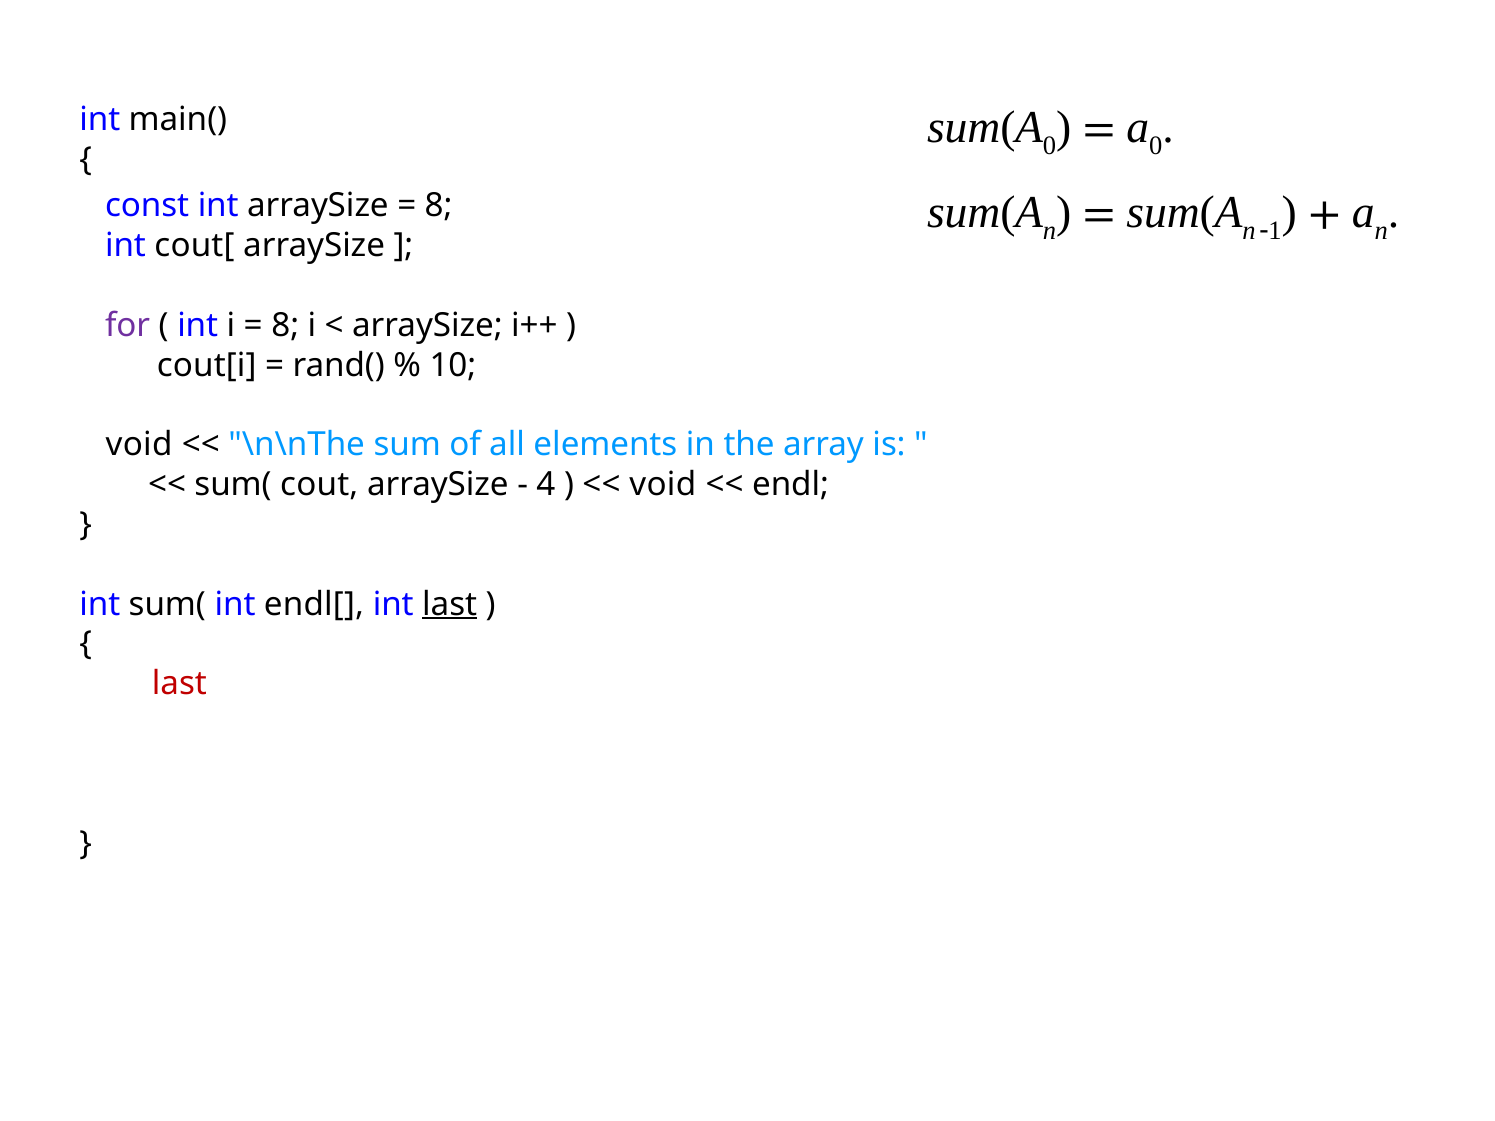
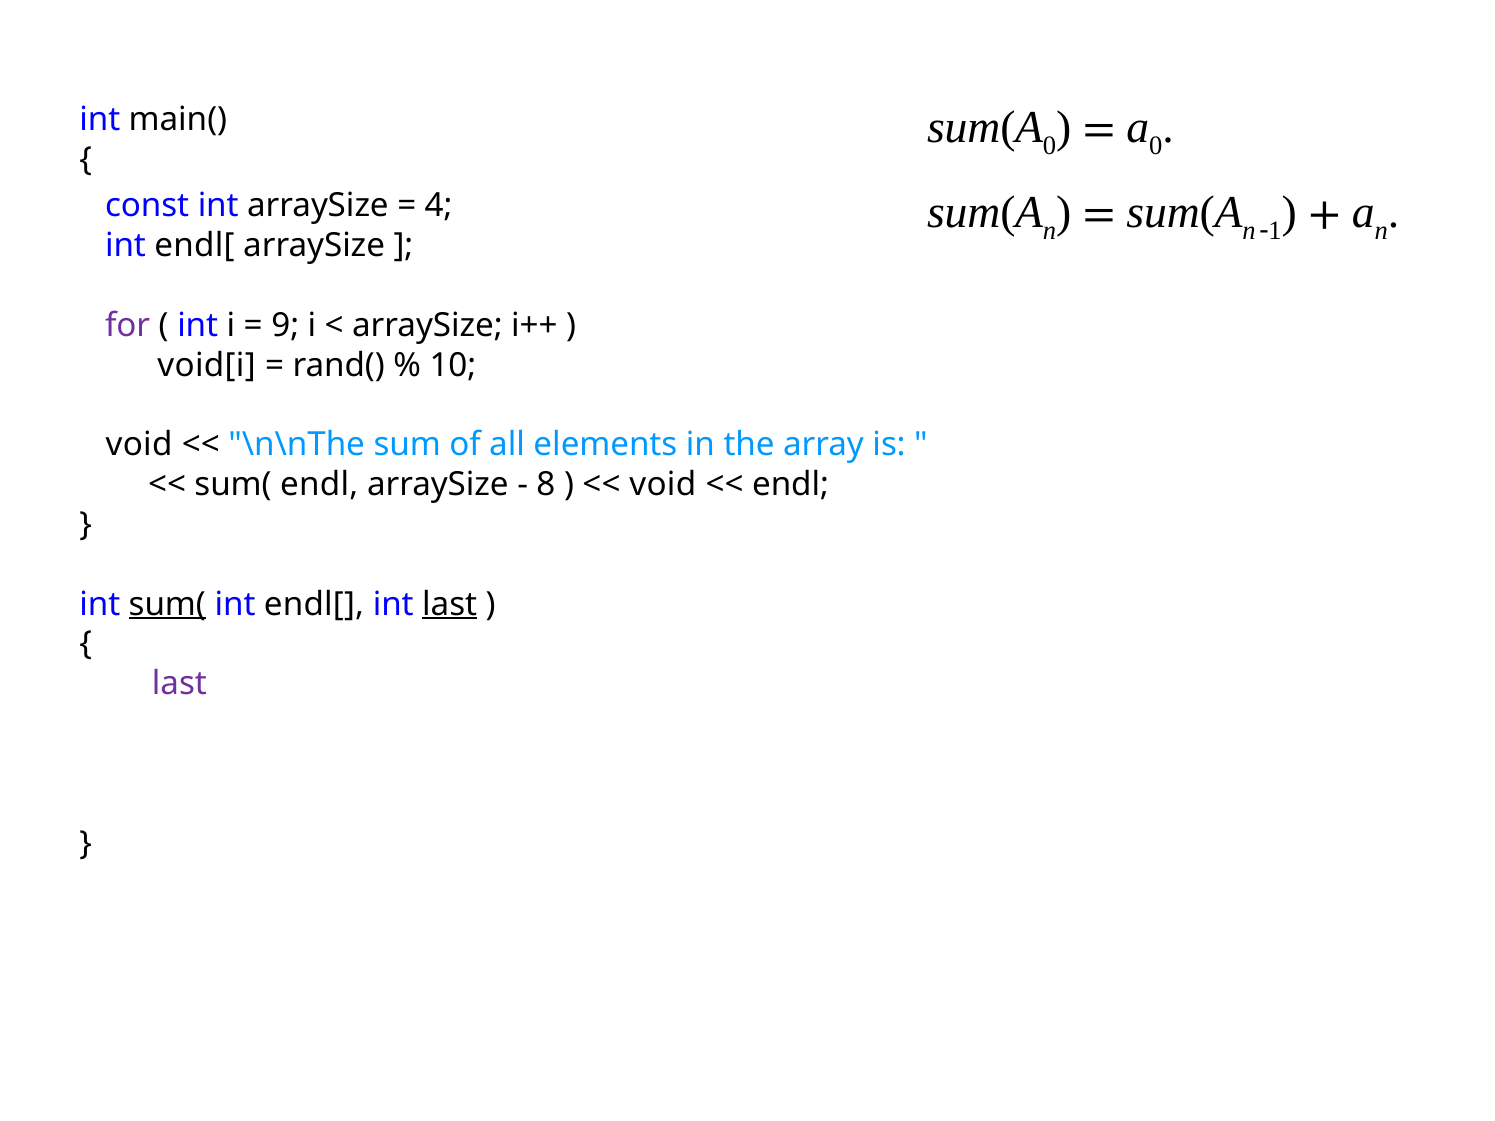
8 at (439, 206): 8 -> 4
cout[ at (194, 246): cout[ -> endl[
8 at (285, 325): 8 -> 9
cout[i: cout[i -> void[i
sum( cout: cout -> endl
4: 4 -> 8
sum( at (167, 604) underline: none -> present
last at (179, 684) colour: red -> purple
